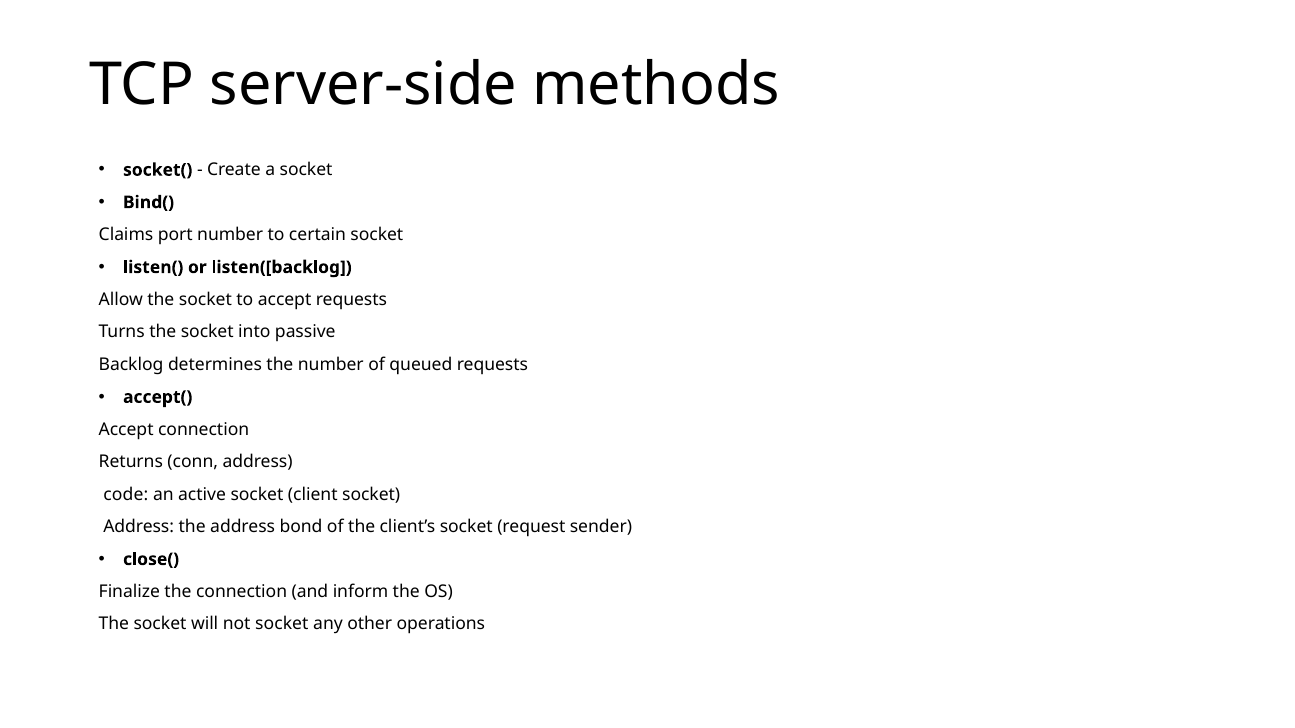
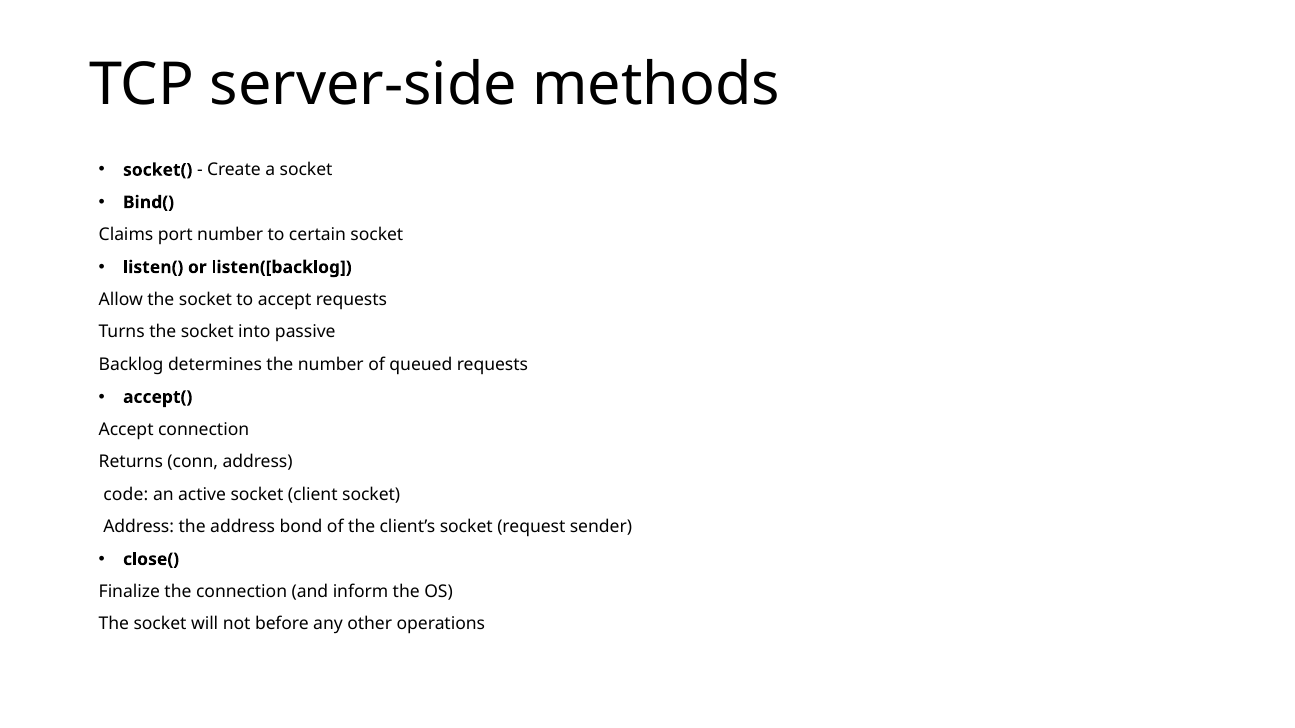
not socket: socket -> before
